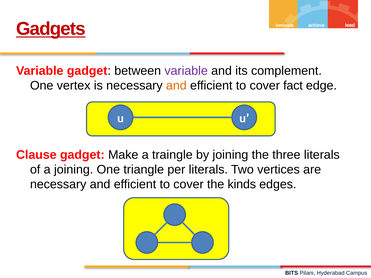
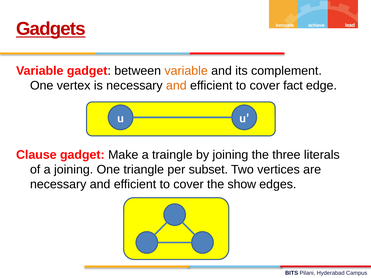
variable at (186, 71) colour: purple -> orange
per literals: literals -> subset
kinds: kinds -> show
